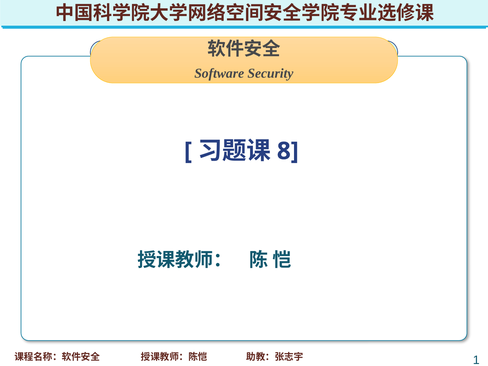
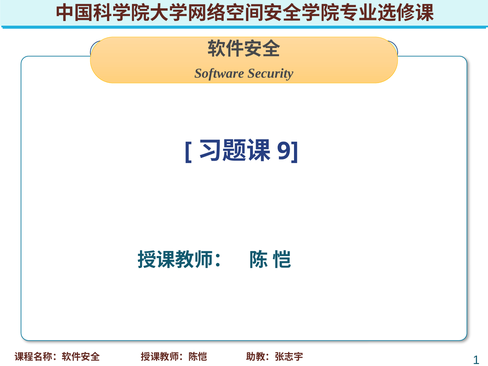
8: 8 -> 9
